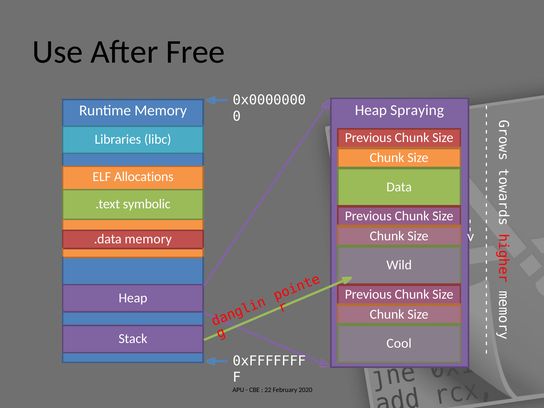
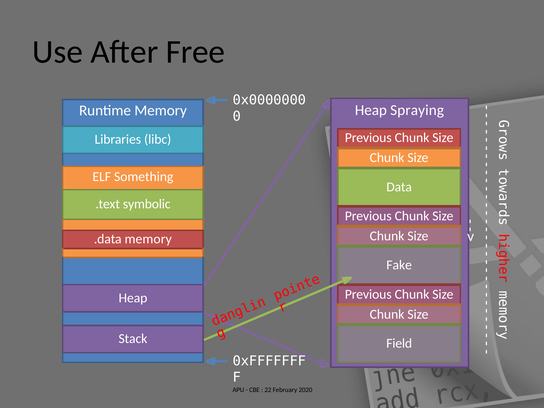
Allocations: Allocations -> Something
Wild: Wild -> Fake
Cool: Cool -> Field
